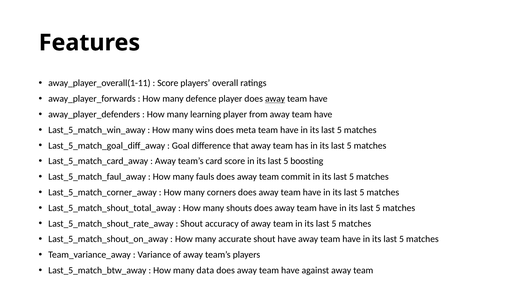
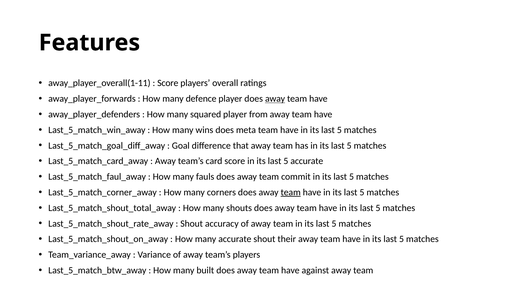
learning: learning -> squared
5 boosting: boosting -> accurate
team at (291, 192) underline: none -> present
shout have: have -> their
data: data -> built
